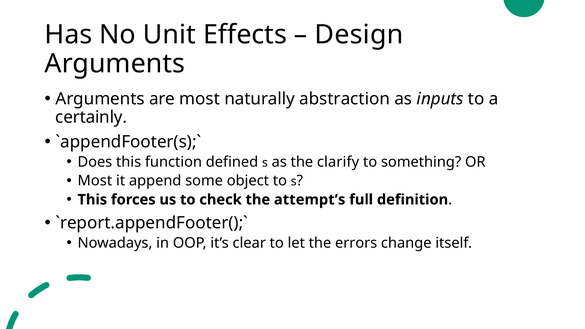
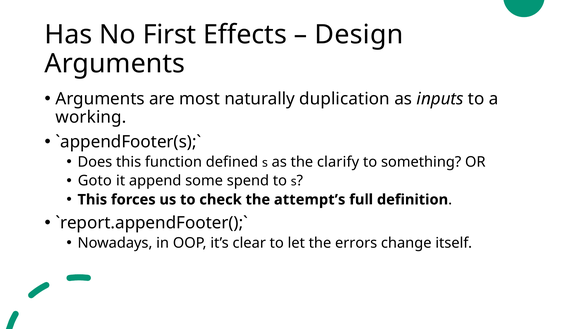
Unit: Unit -> First
abstraction: abstraction -> duplication
certainly: certainly -> working
Most at (95, 181): Most -> Goto
object: object -> spend
